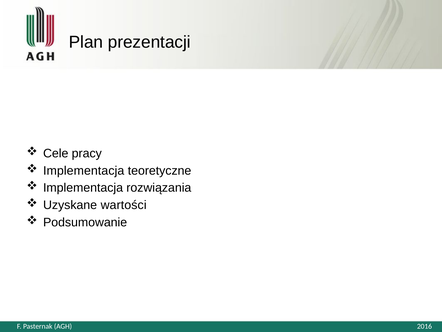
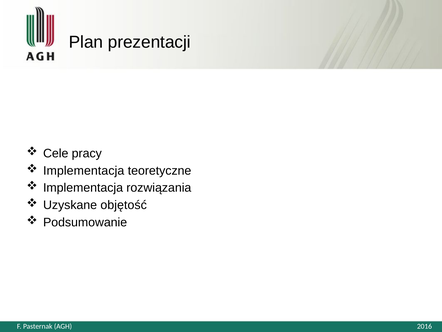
wartości: wartości -> objętość
